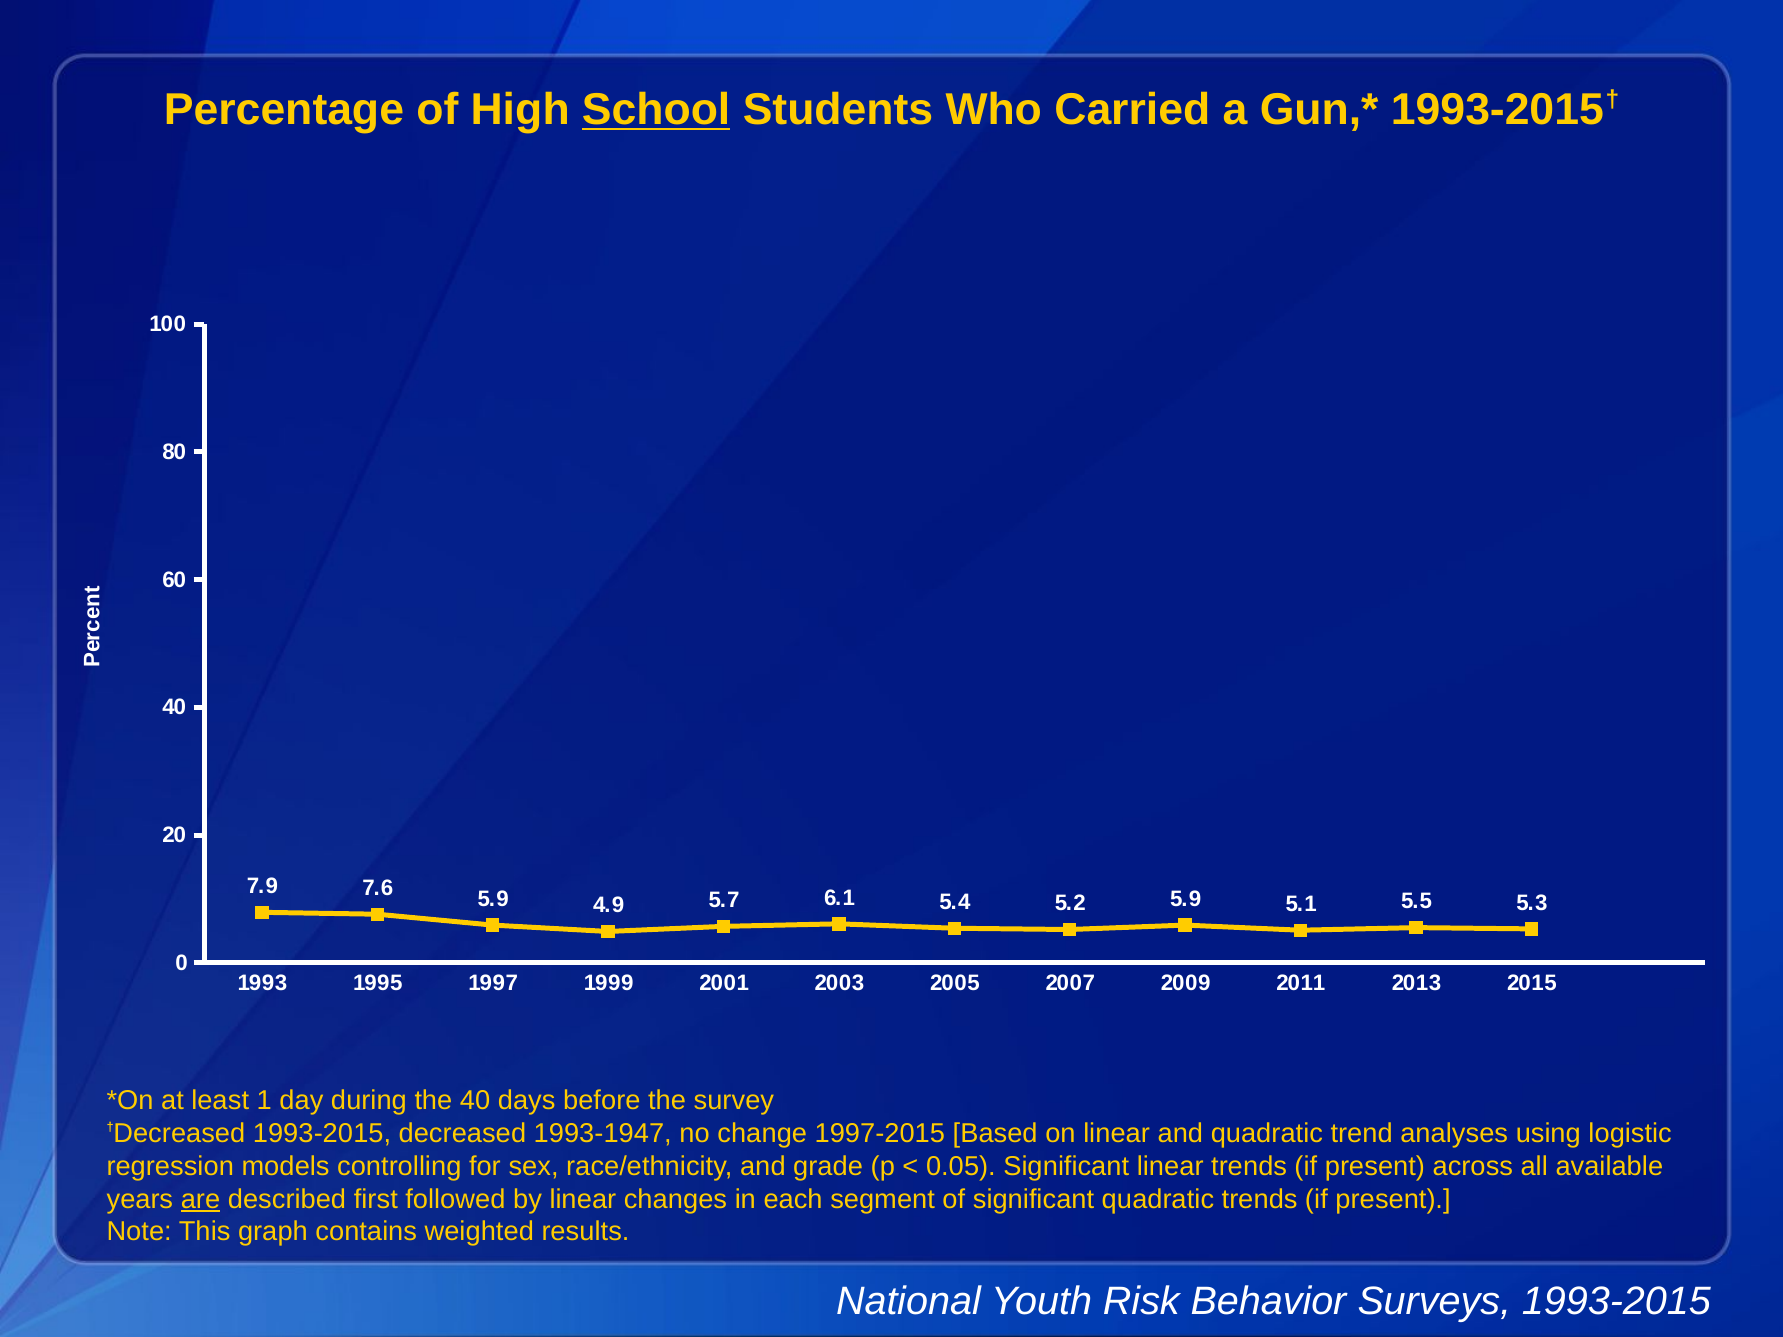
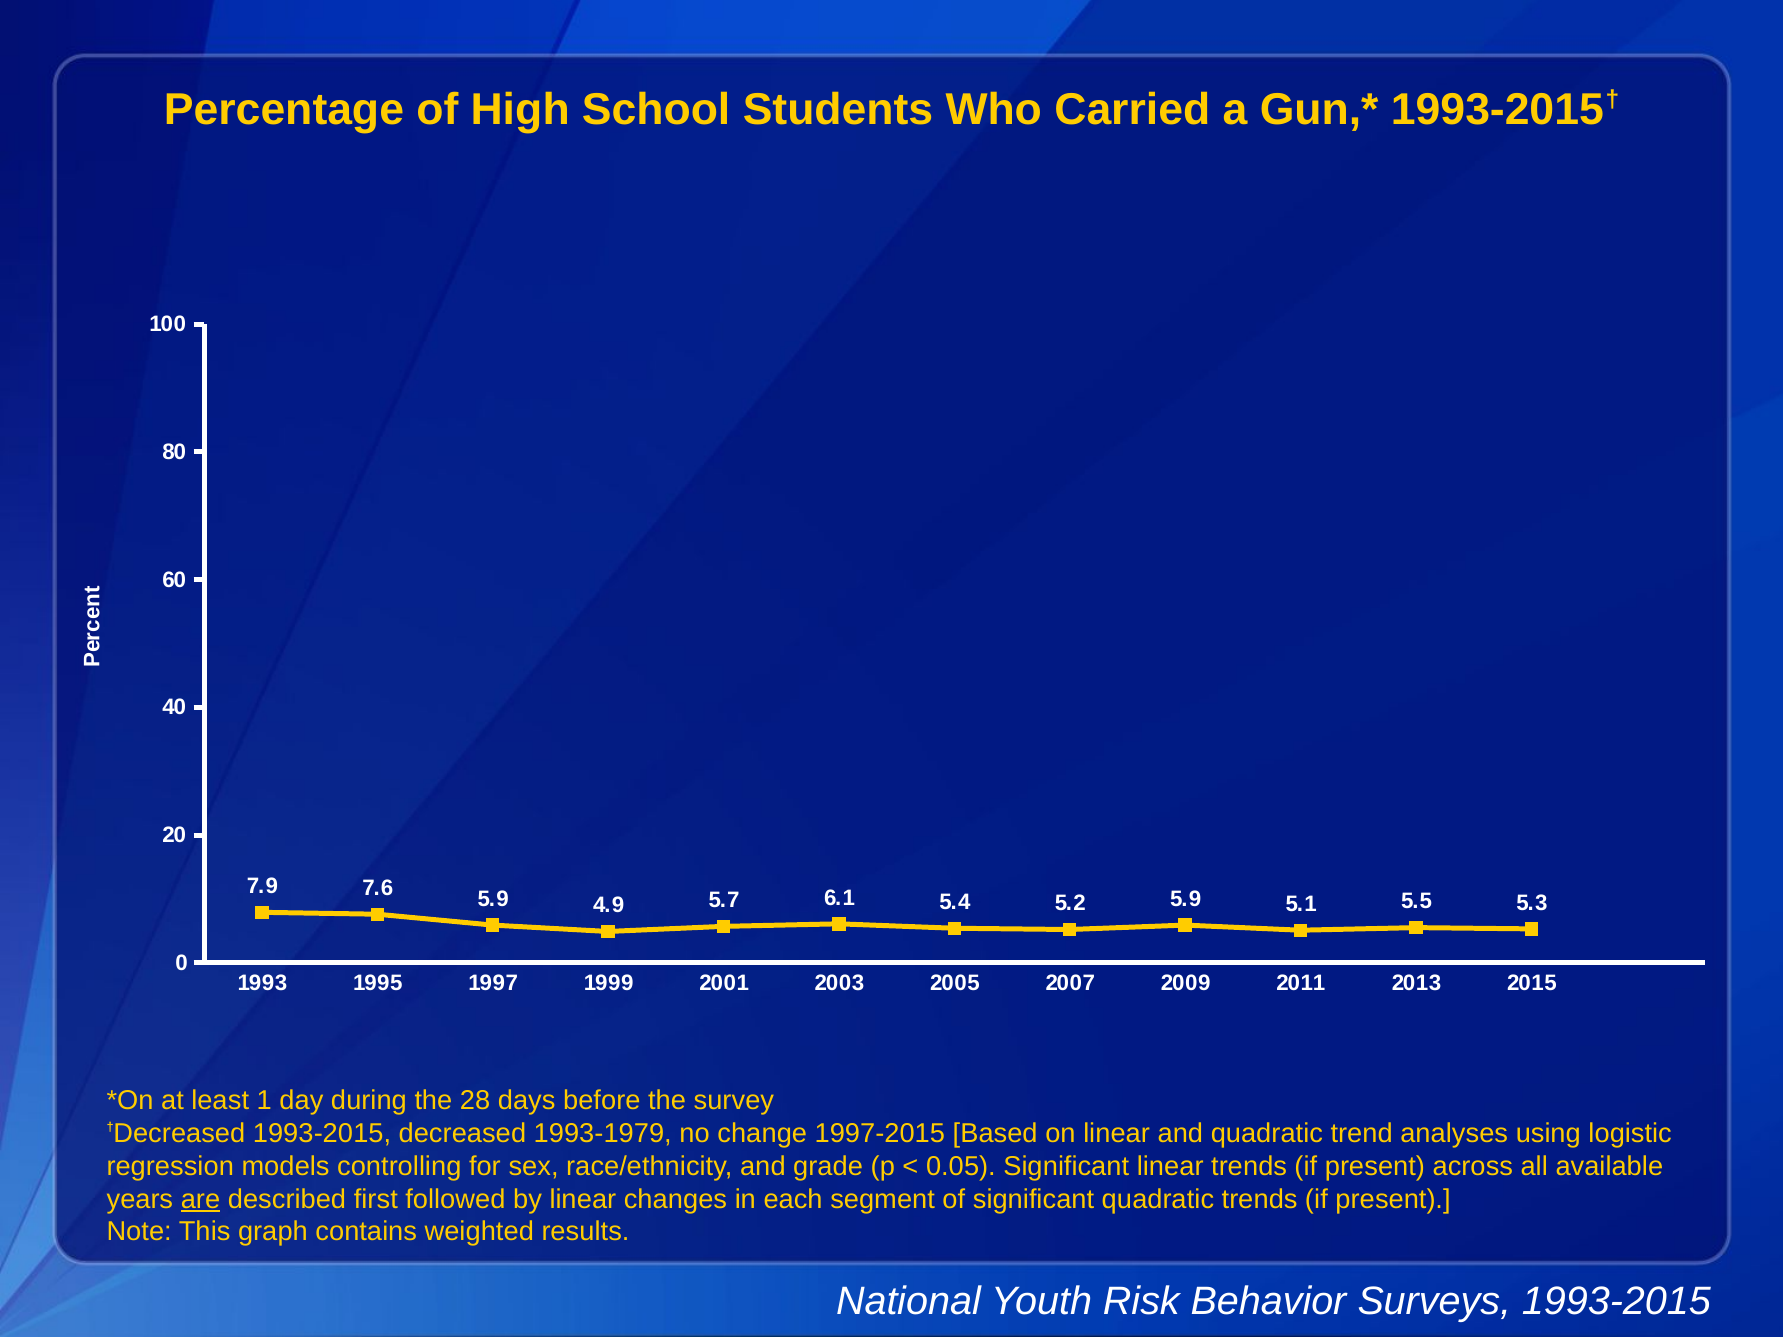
School underline: present -> none
the 40: 40 -> 28
1993-1947: 1993-1947 -> 1993-1979
